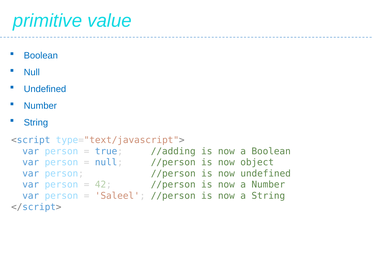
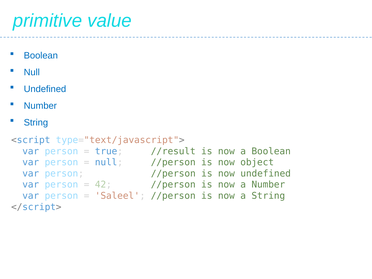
//adding: //adding -> //result
